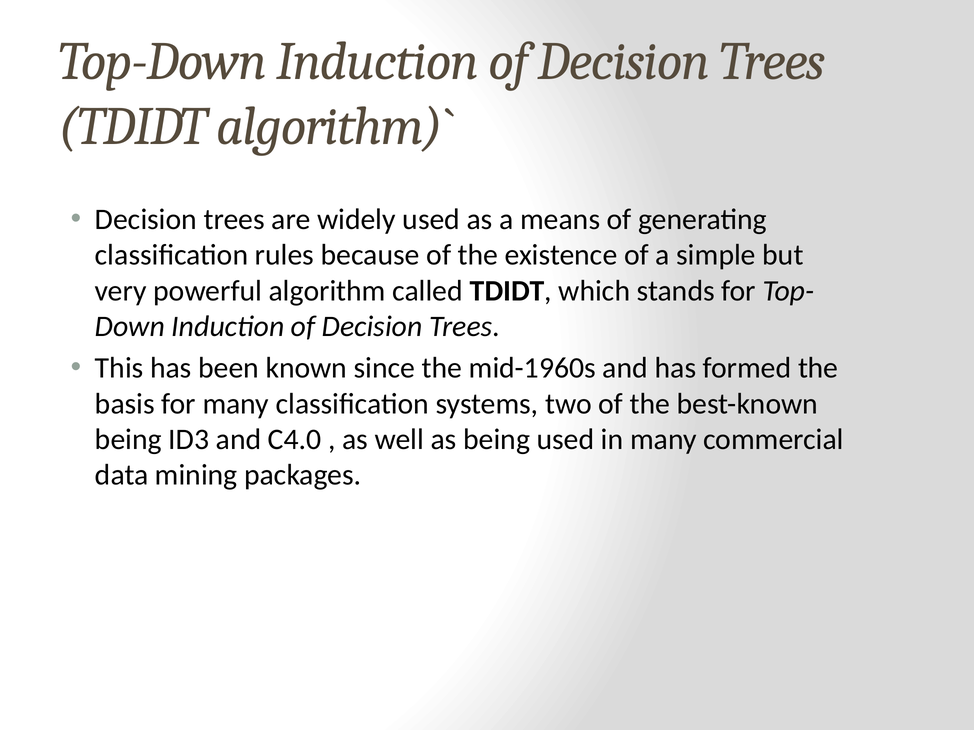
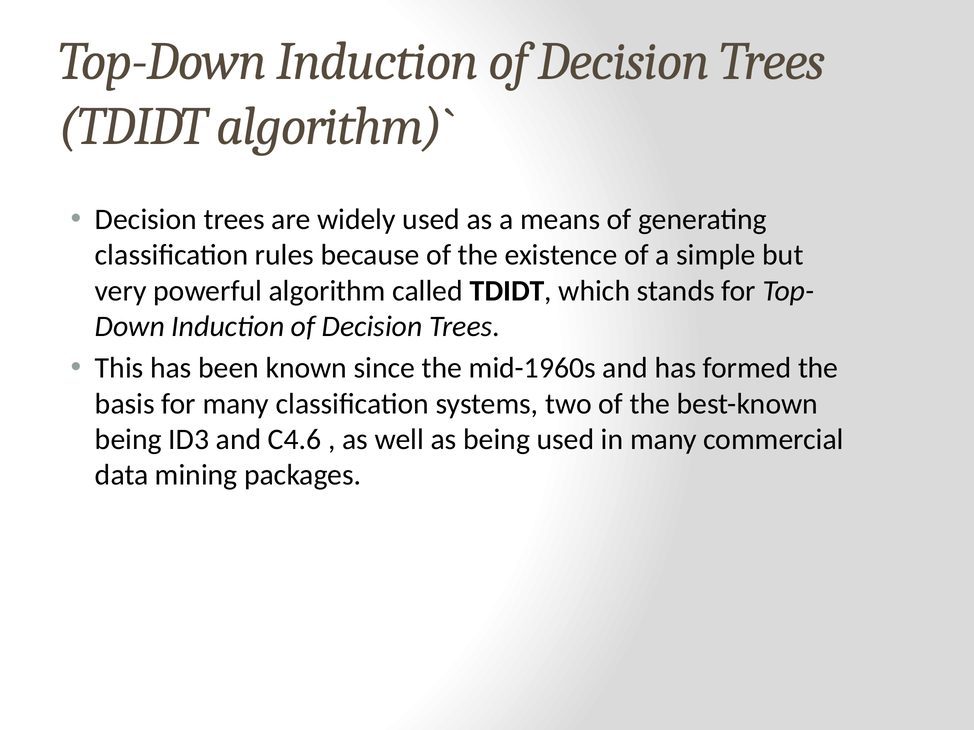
C4.0: C4.0 -> C4.6
